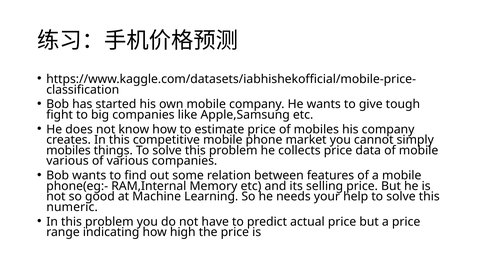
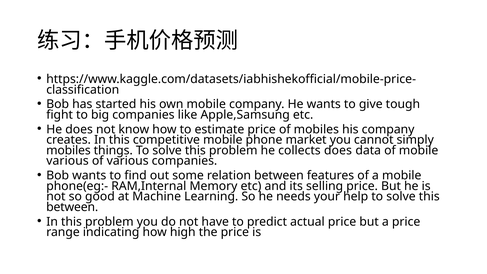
collects price: price -> does
numeric at (72, 207): numeric -> between
